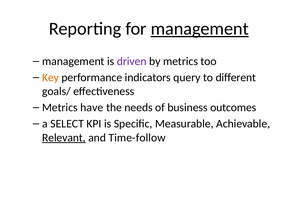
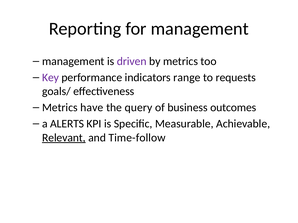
management at (200, 29) underline: present -> none
Key colour: orange -> purple
query: query -> range
different: different -> requests
needs: needs -> query
SELECT: SELECT -> ALERTS
